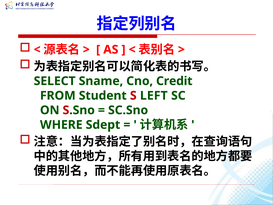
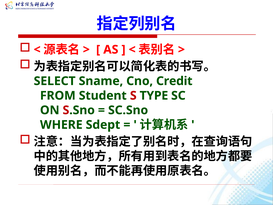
LEFT: LEFT -> TYPE
